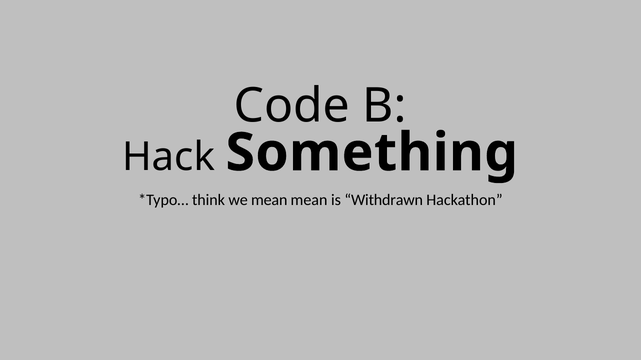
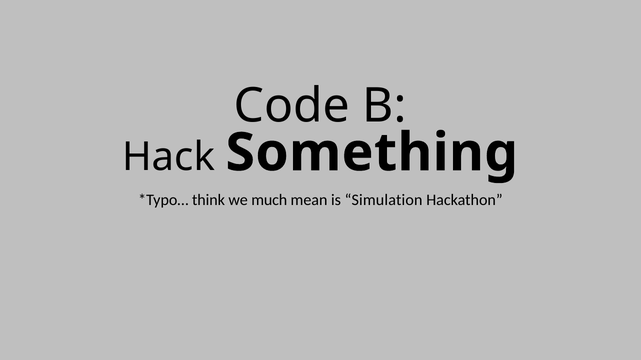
we mean: mean -> much
Withdrawn: Withdrawn -> Simulation
